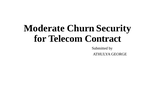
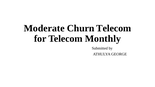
Churn Security: Security -> Telecom
Contract: Contract -> Monthly
